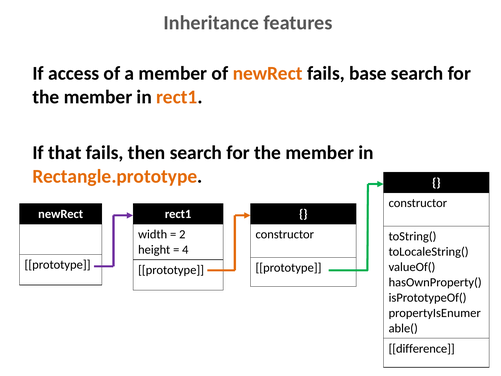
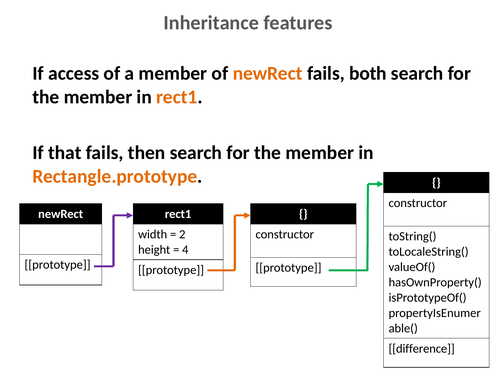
base: base -> both
